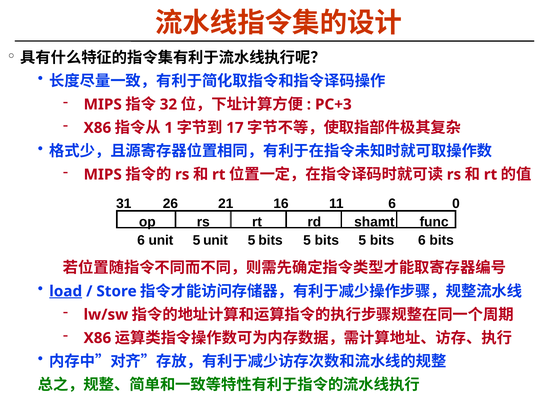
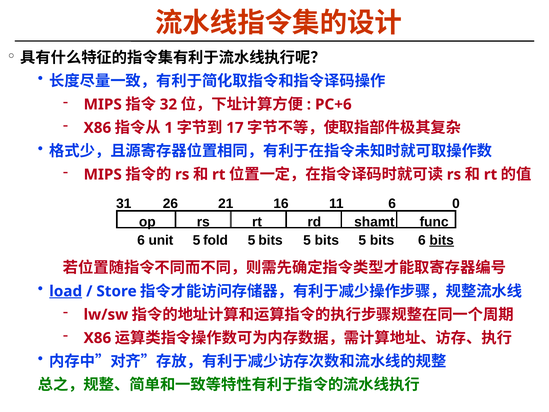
PC+3: PC+3 -> PC+6
5 unit: unit -> fold
bits at (442, 240) underline: none -> present
